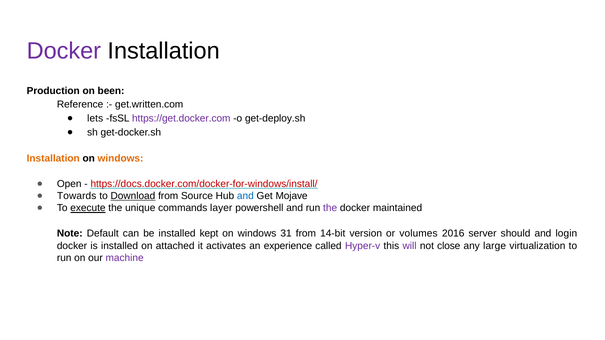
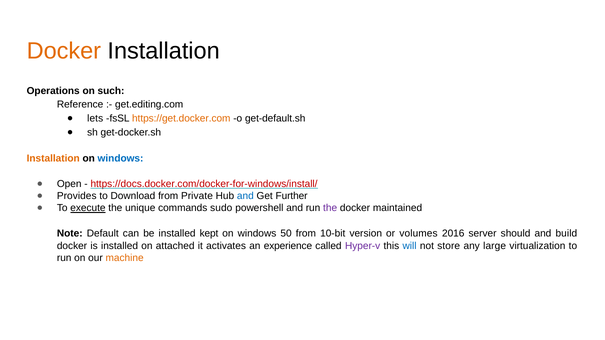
Docker at (64, 51) colour: purple -> orange
Production: Production -> Operations
been: been -> such
get.written.com: get.written.com -> get.editing.com
https://get.docker.com colour: purple -> orange
get-deploy.sh: get-deploy.sh -> get-default.sh
windows at (121, 159) colour: orange -> blue
Towards: Towards -> Provides
Download underline: present -> none
Source: Source -> Private
Mojave: Mojave -> Further
layer: layer -> sudo
31: 31 -> 50
14-bit: 14-bit -> 10-bit
login: login -> build
will colour: purple -> blue
close: close -> store
machine colour: purple -> orange
